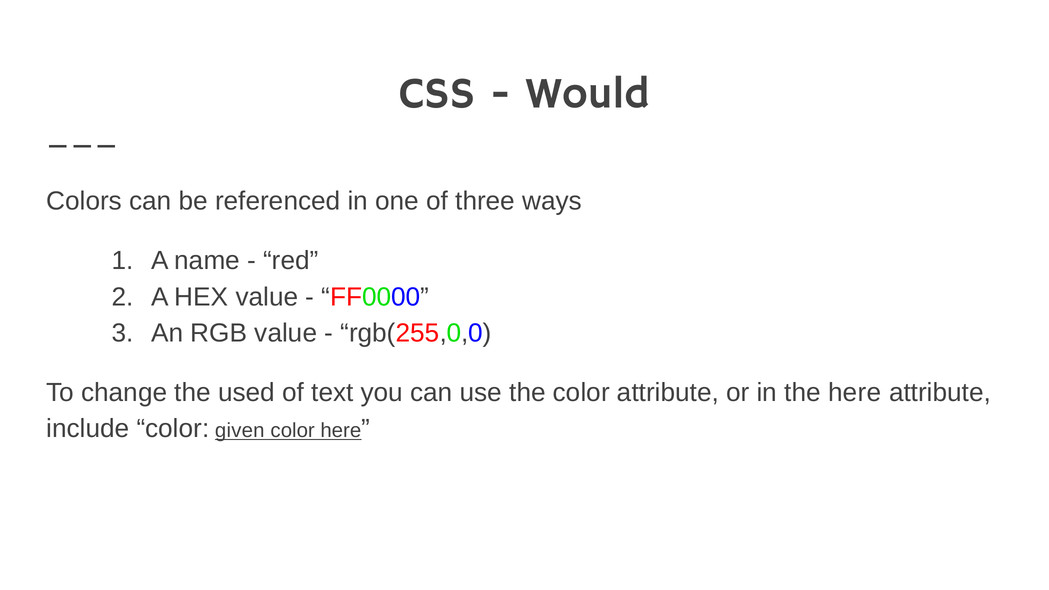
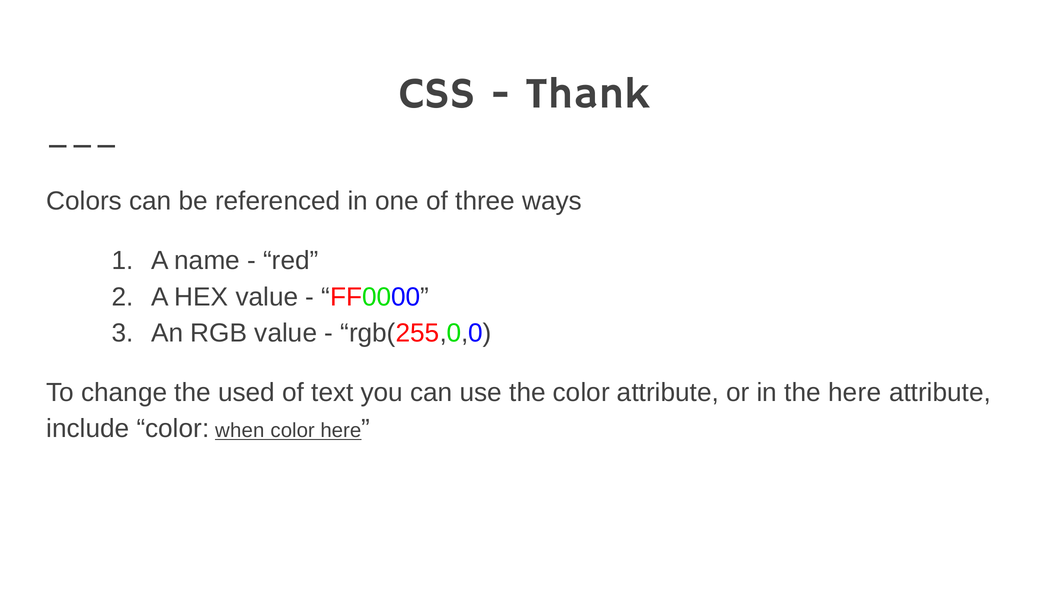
Would: Would -> Thank
given: given -> when
